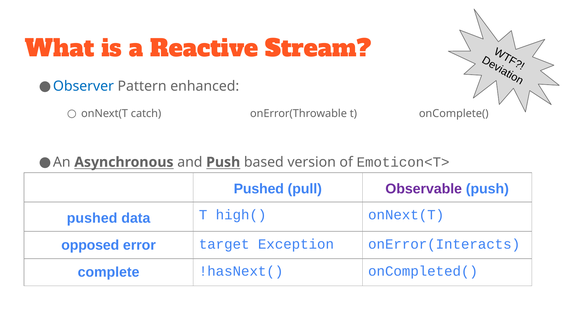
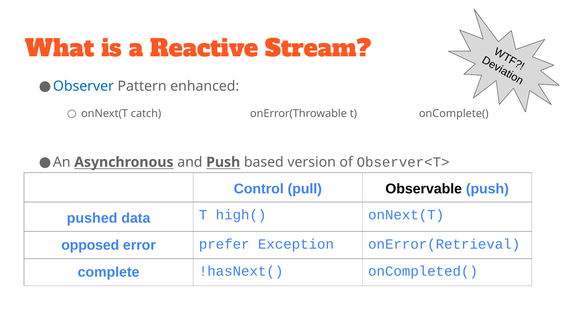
Emoticon<T>: Emoticon<T> -> Observer<T>
Pushed at (259, 189): Pushed -> Control
Observable colour: purple -> black
target: target -> prefer
onError(Interacts: onError(Interacts -> onError(Retrieval
